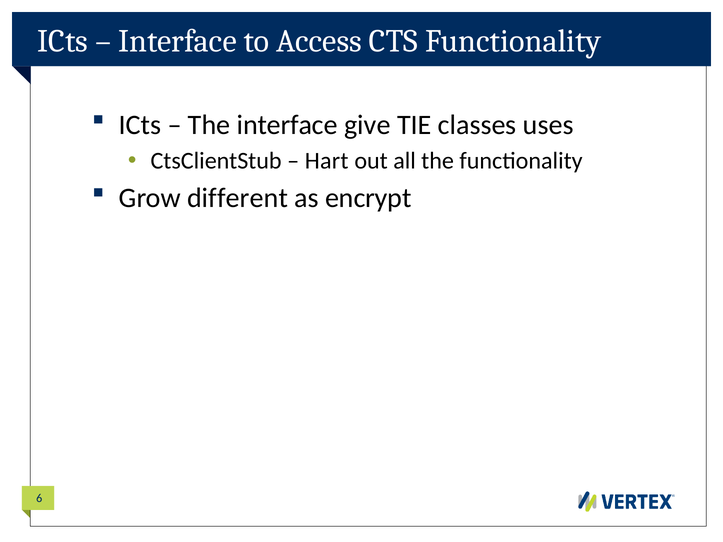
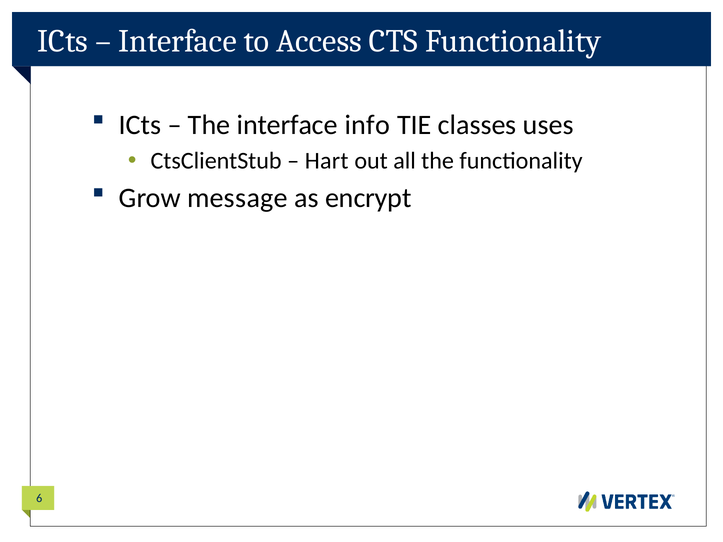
give: give -> info
different: different -> message
